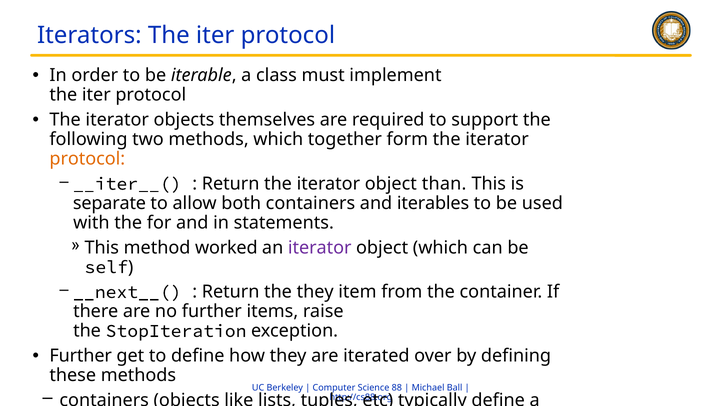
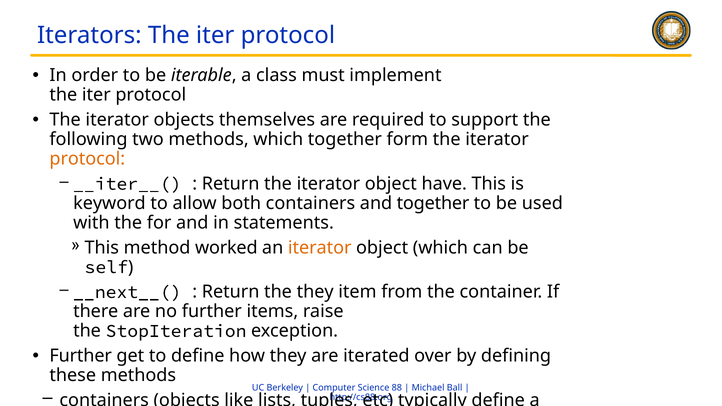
than: than -> have
separate at (110, 203): separate -> keyword
and iterables: iterables -> together
iterator at (320, 248) colour: purple -> orange
